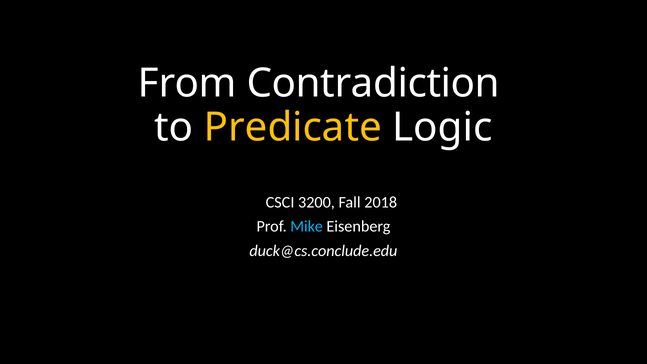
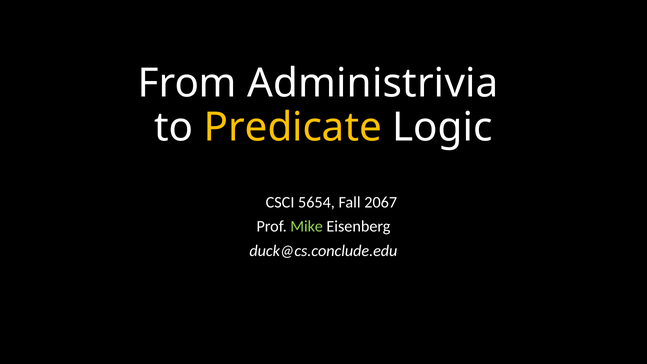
Contradiction: Contradiction -> Administrivia
3200: 3200 -> 5654
2018: 2018 -> 2067
Mike colour: light blue -> light green
